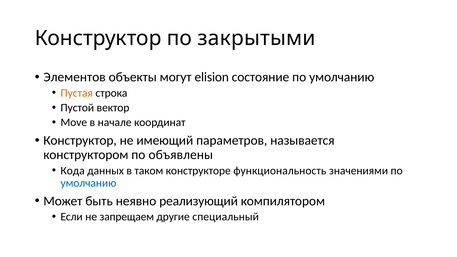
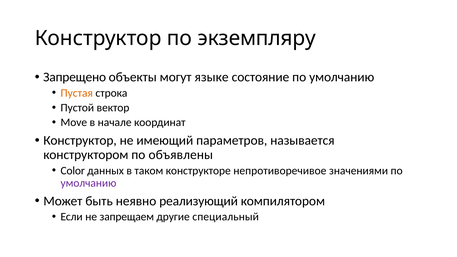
закрытыми: закрытыми -> экземпляру
Элементов: Элементов -> Запрещено
elision: elision -> языке
Кода: Кода -> Color
функциональность: функциональность -> непротиворечивое
умолчанию at (88, 183) colour: blue -> purple
